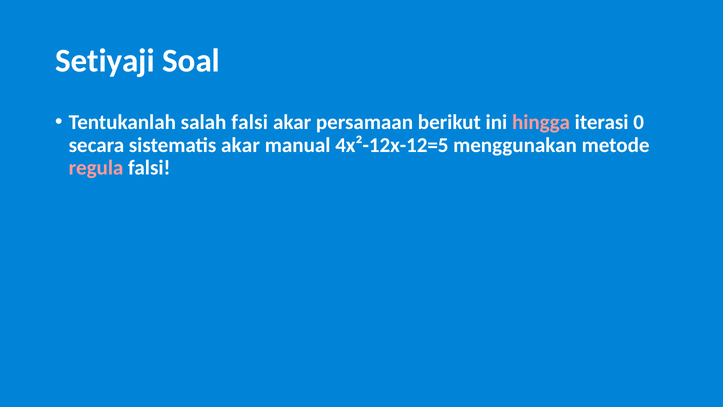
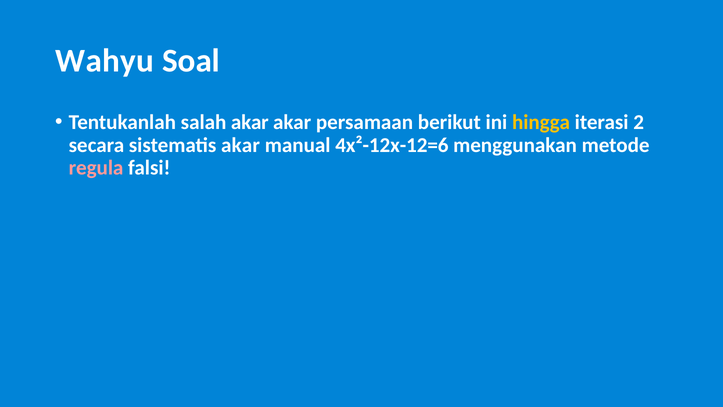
Setiyaji: Setiyaji -> Wahyu
salah falsi: falsi -> akar
hingga colour: pink -> yellow
0: 0 -> 2
4x²-12x-12=5: 4x²-12x-12=5 -> 4x²-12x-12=6
